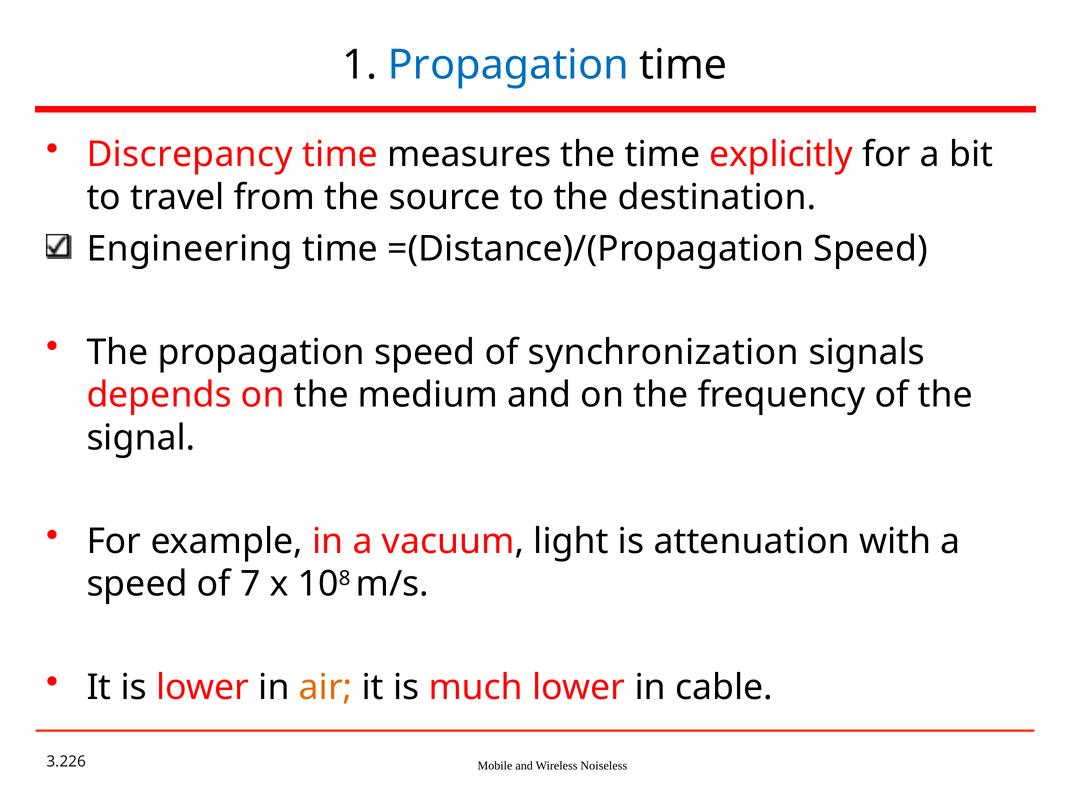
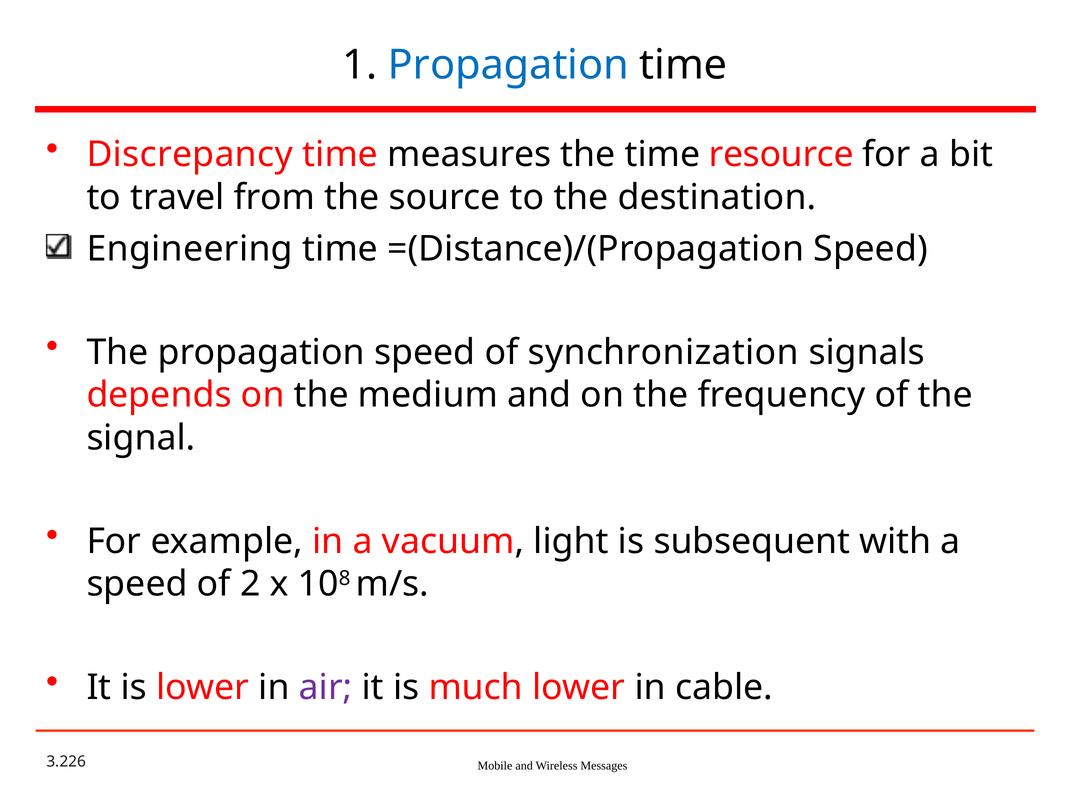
explicitly: explicitly -> resource
attenuation: attenuation -> subsequent
7: 7 -> 2
air colour: orange -> purple
Noiseless: Noiseless -> Messages
